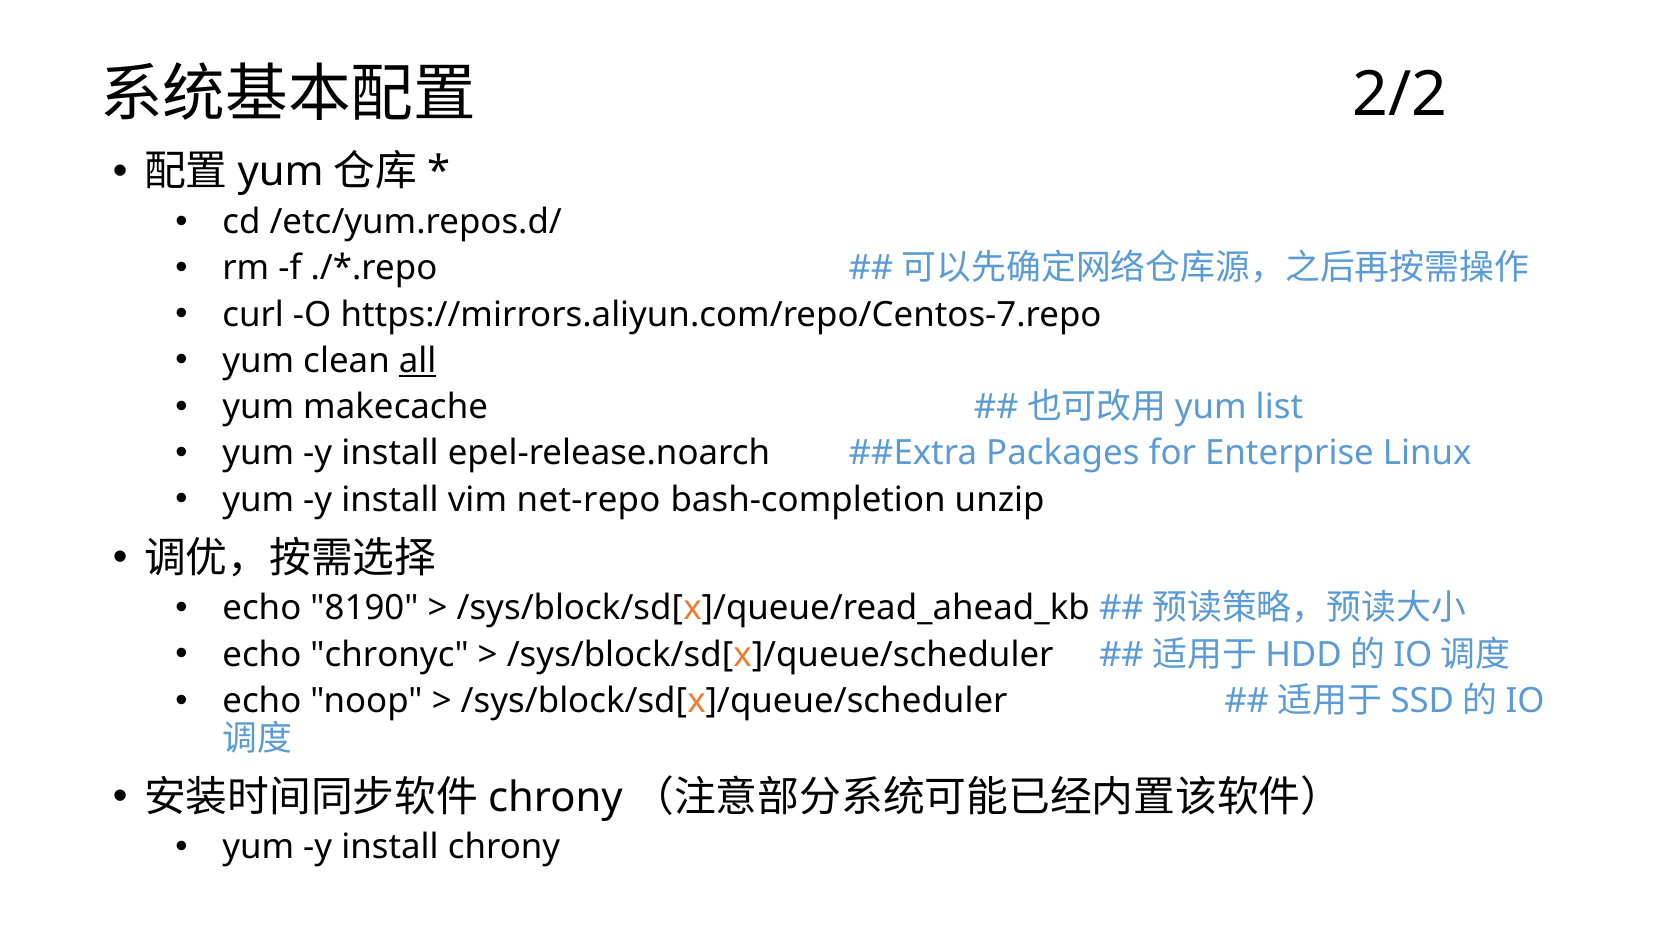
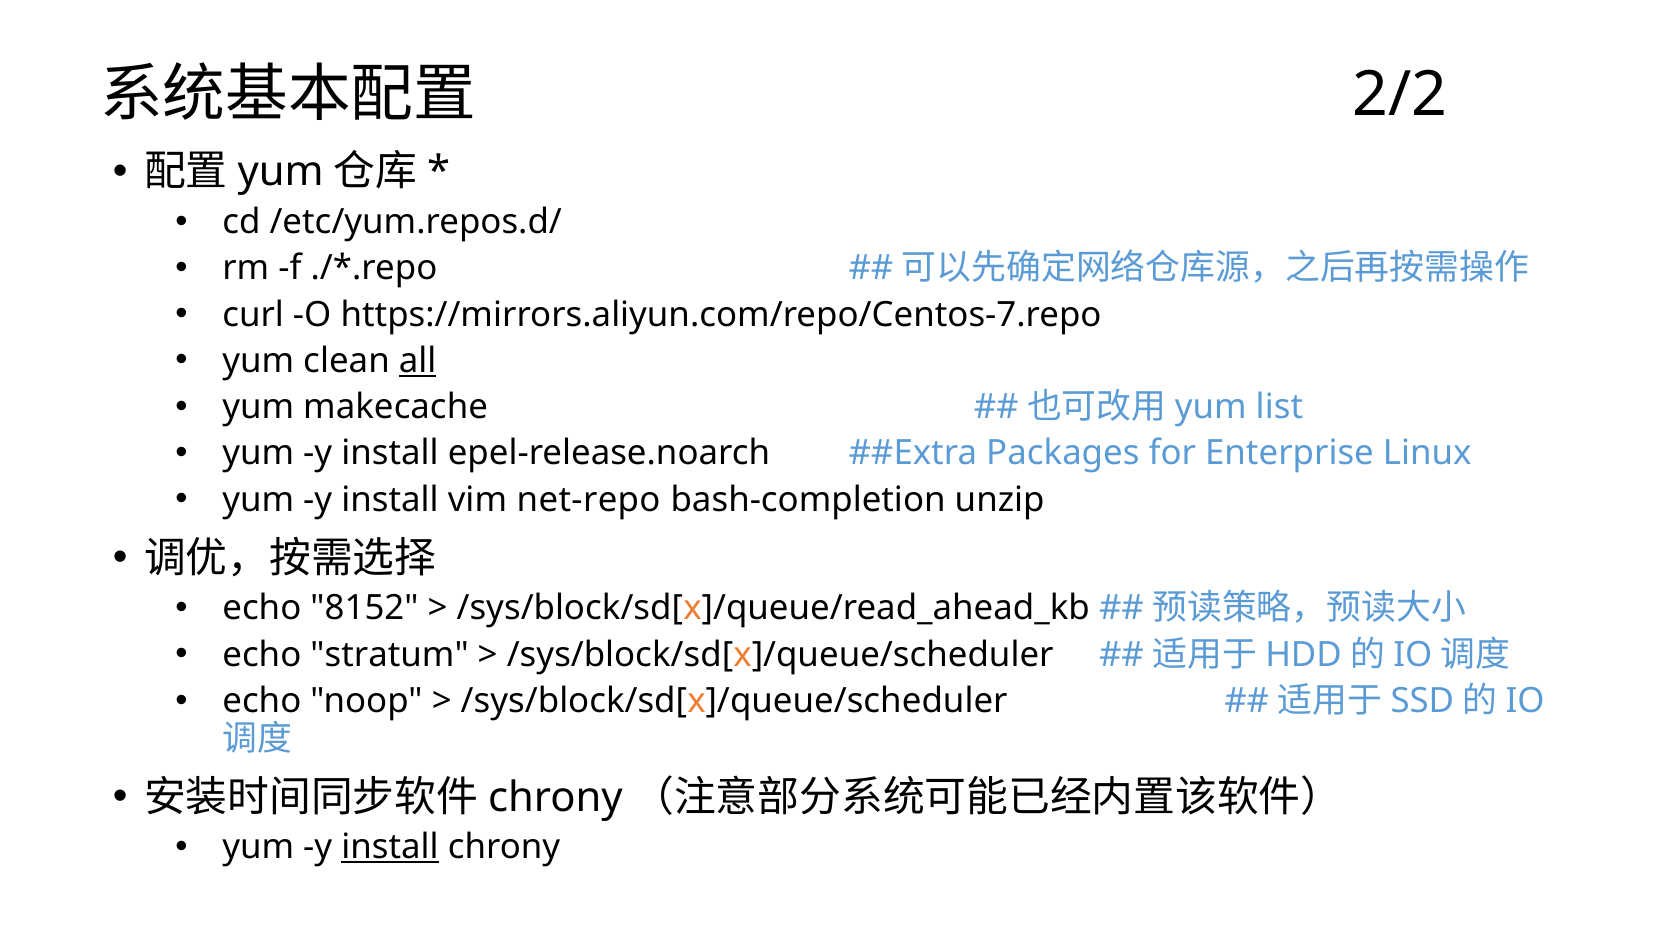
8190: 8190 -> 8152
chronyc: chronyc -> stratum
install at (390, 848) underline: none -> present
